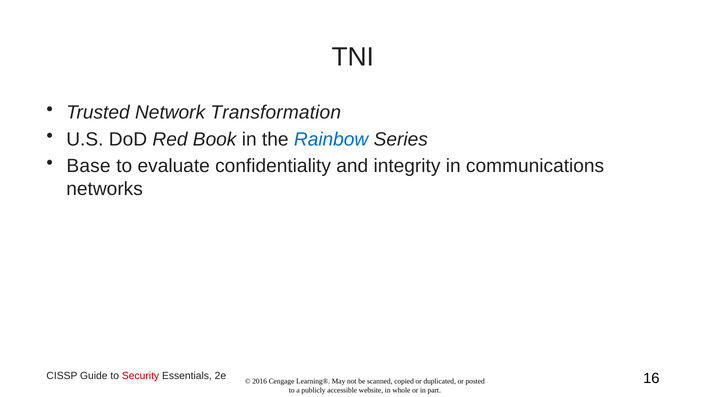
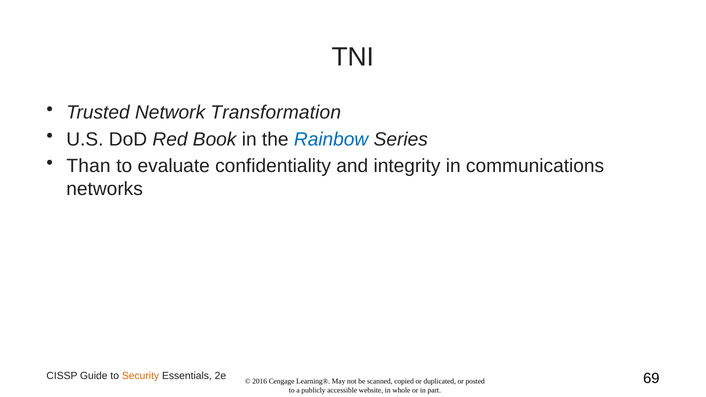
Base: Base -> Than
Security colour: red -> orange
16: 16 -> 69
